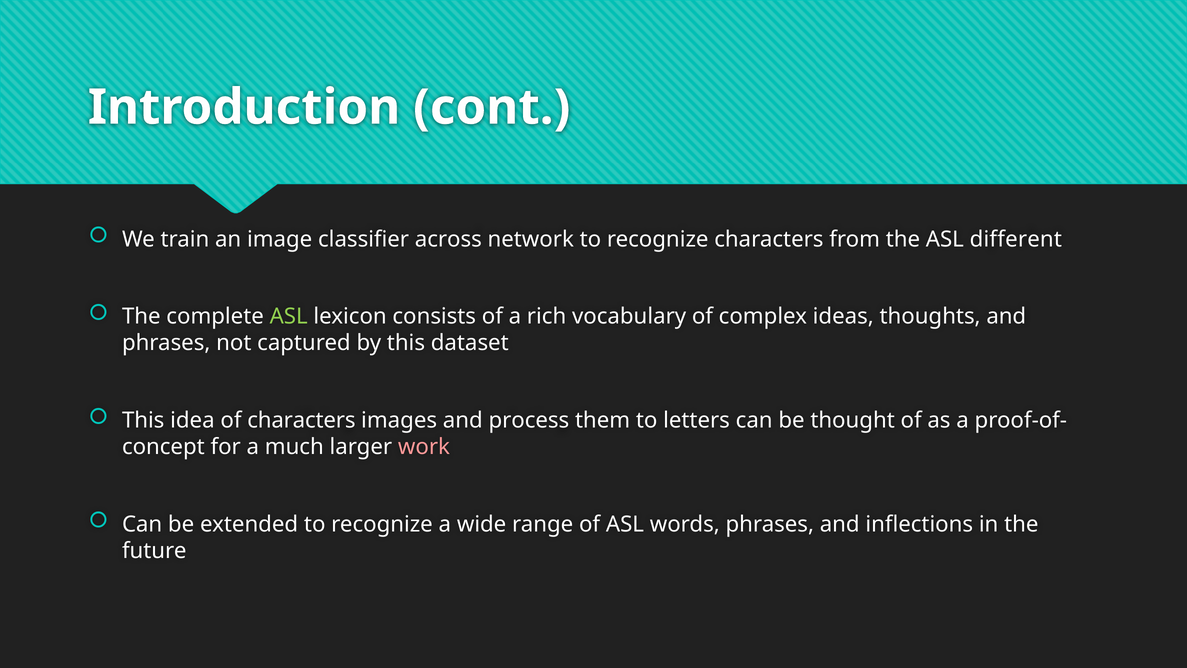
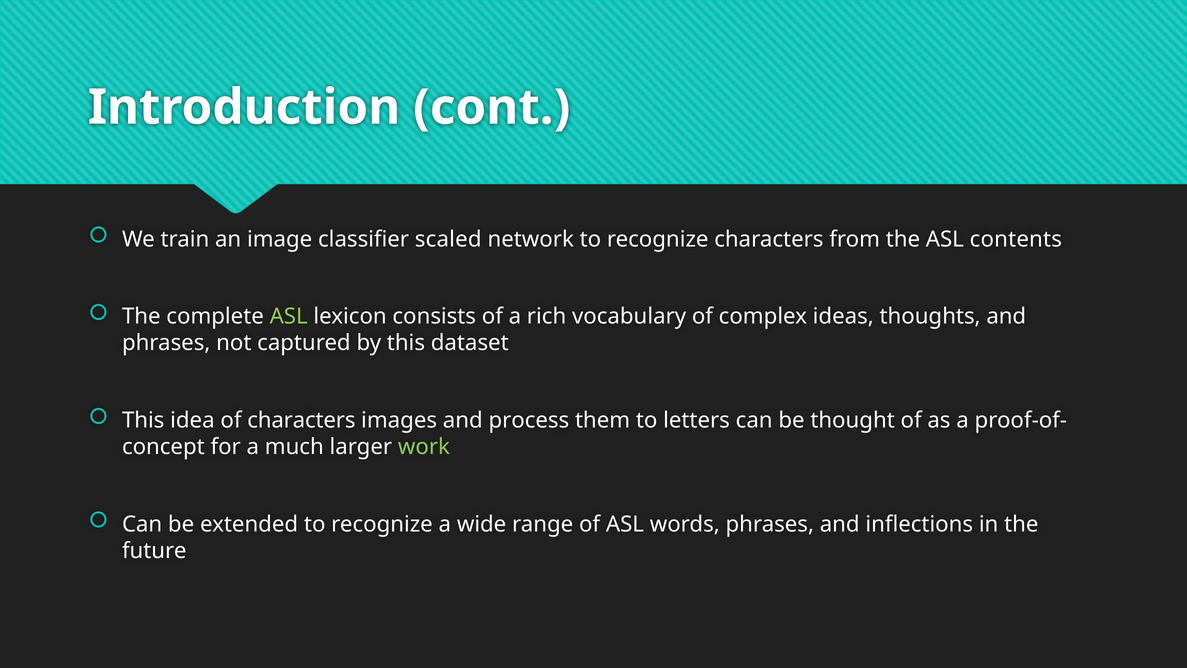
across: across -> scaled
different: different -> contents
work colour: pink -> light green
